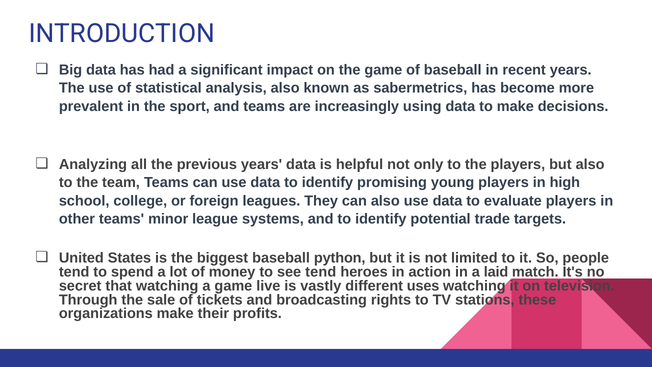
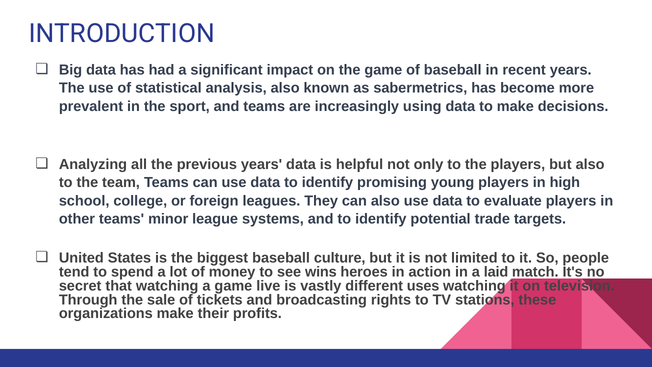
python: python -> culture
see tend: tend -> wins
